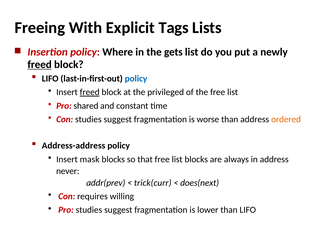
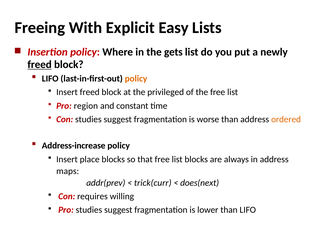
Tags: Tags -> Easy
policy at (136, 79) colour: blue -> orange
freed at (90, 92) underline: present -> none
shared: shared -> region
Address-address: Address-address -> Address-increase
mask: mask -> place
never: never -> maps
